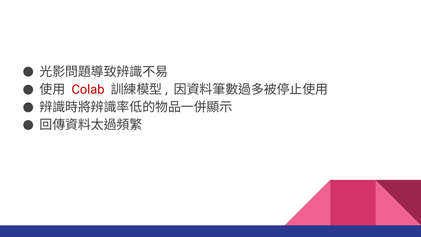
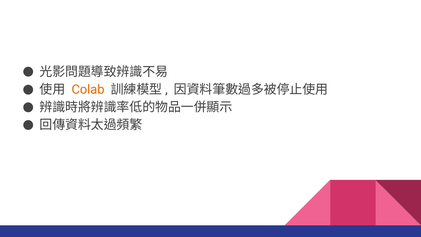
Colab colour: red -> orange
